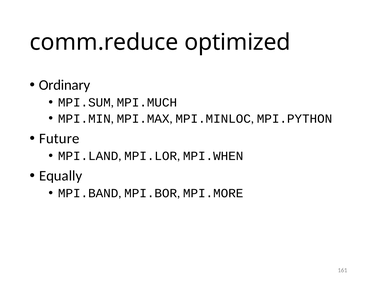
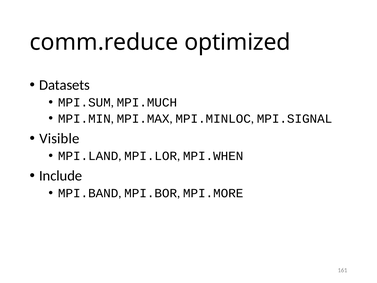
Ordinary: Ordinary -> Datasets
MPI.PYTHON: MPI.PYTHON -> MPI.SIGNAL
Future: Future -> Visible
Equally: Equally -> Include
